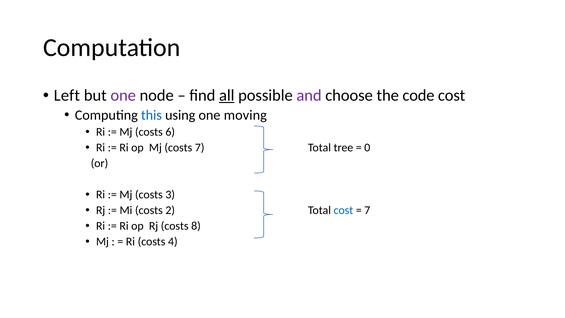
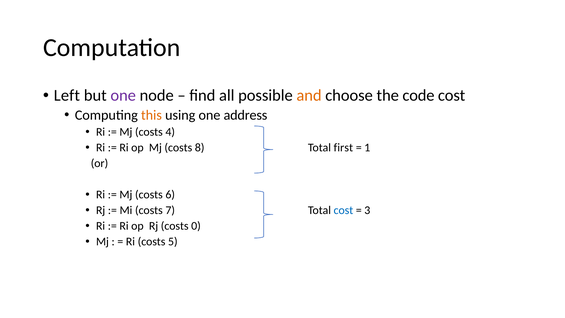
all underline: present -> none
and colour: purple -> orange
this colour: blue -> orange
moving: moving -> address
6: 6 -> 4
costs 7: 7 -> 8
tree: tree -> first
0: 0 -> 1
3: 3 -> 6
2: 2 -> 7
7 at (367, 210): 7 -> 3
8: 8 -> 0
4: 4 -> 5
